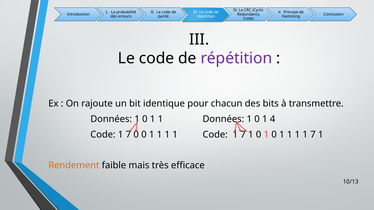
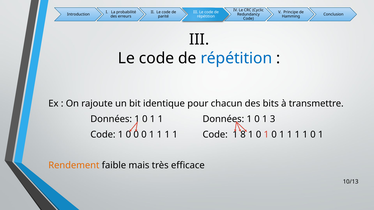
répétition at (236, 58) colour: purple -> blue
4: 4 -> 3
7 at (128, 135): 7 -> 0
1 Code 1 7: 7 -> 8
1 1 7: 7 -> 0
